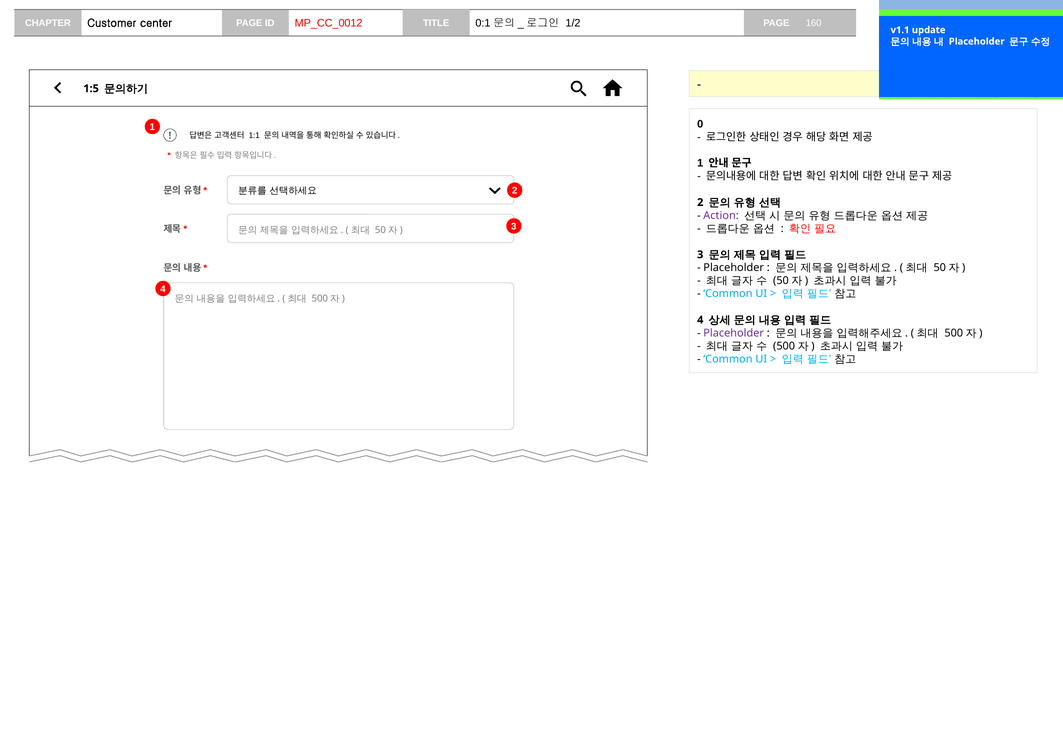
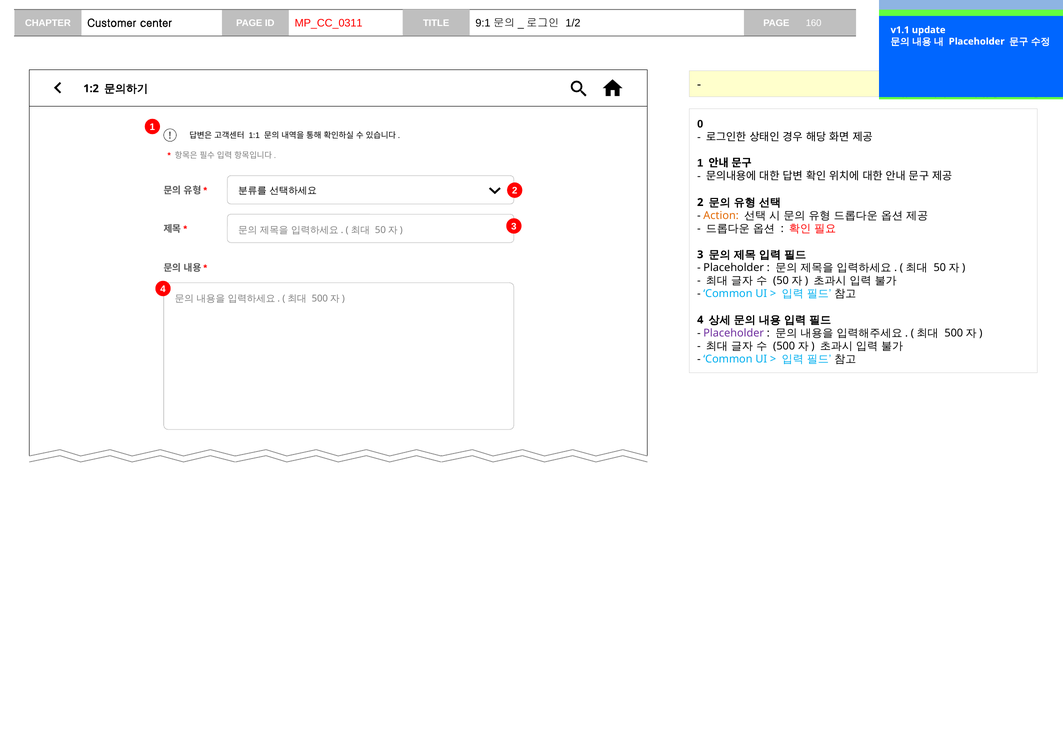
MP_CC_0012: MP_CC_0012 -> MP_CC_0311
0:1: 0:1 -> 9:1
1:5: 1:5 -> 1:2
Action colour: purple -> orange
